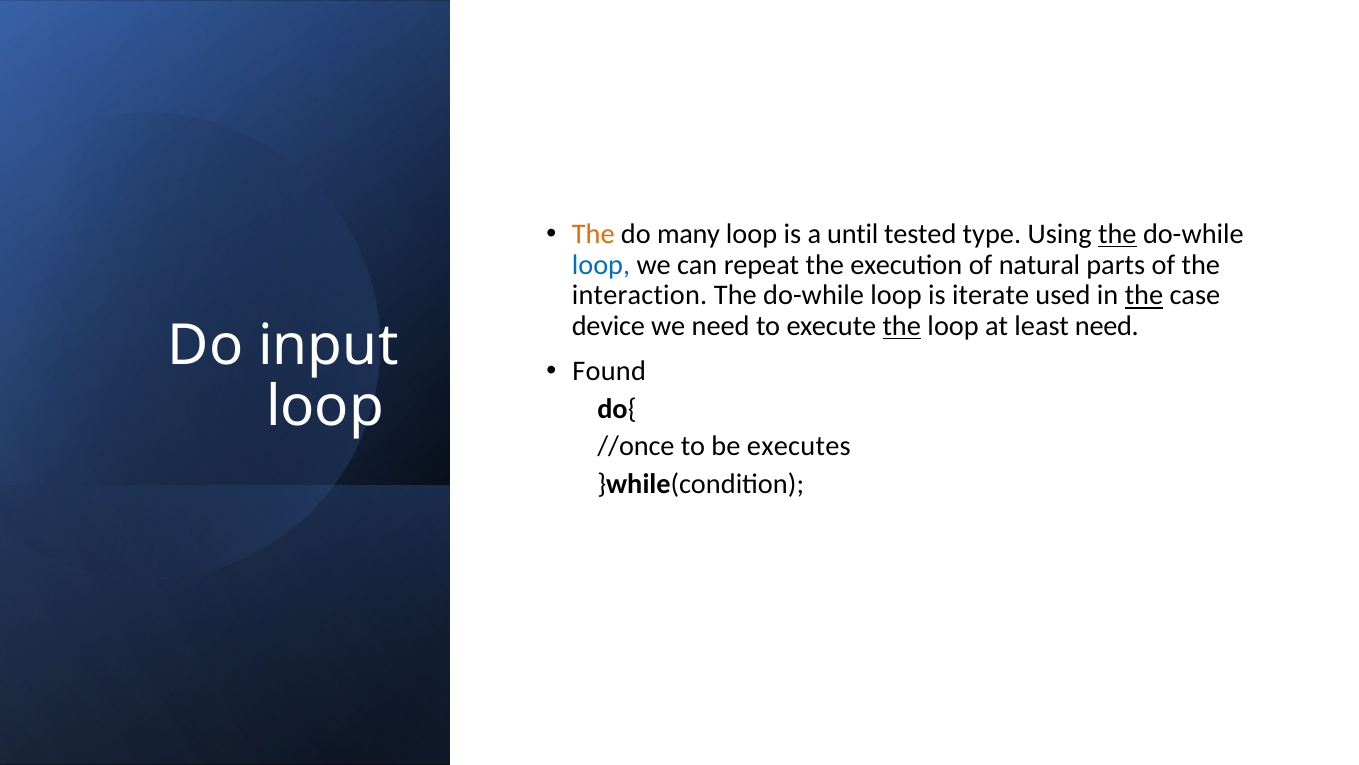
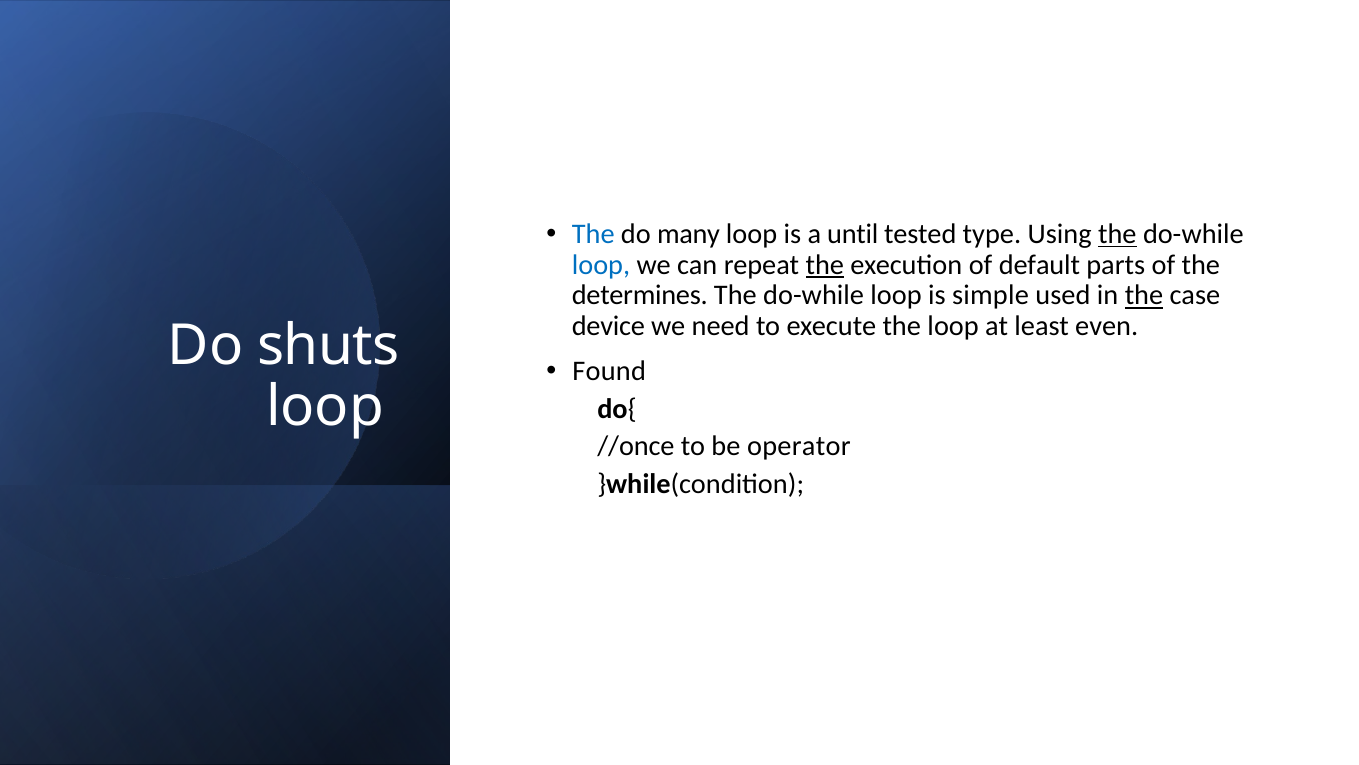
The at (593, 234) colour: orange -> blue
the at (825, 265) underline: none -> present
natural: natural -> default
interaction: interaction -> determines
iterate: iterate -> simple
the at (902, 326) underline: present -> none
least need: need -> even
input: input -> shuts
executes: executes -> operator
